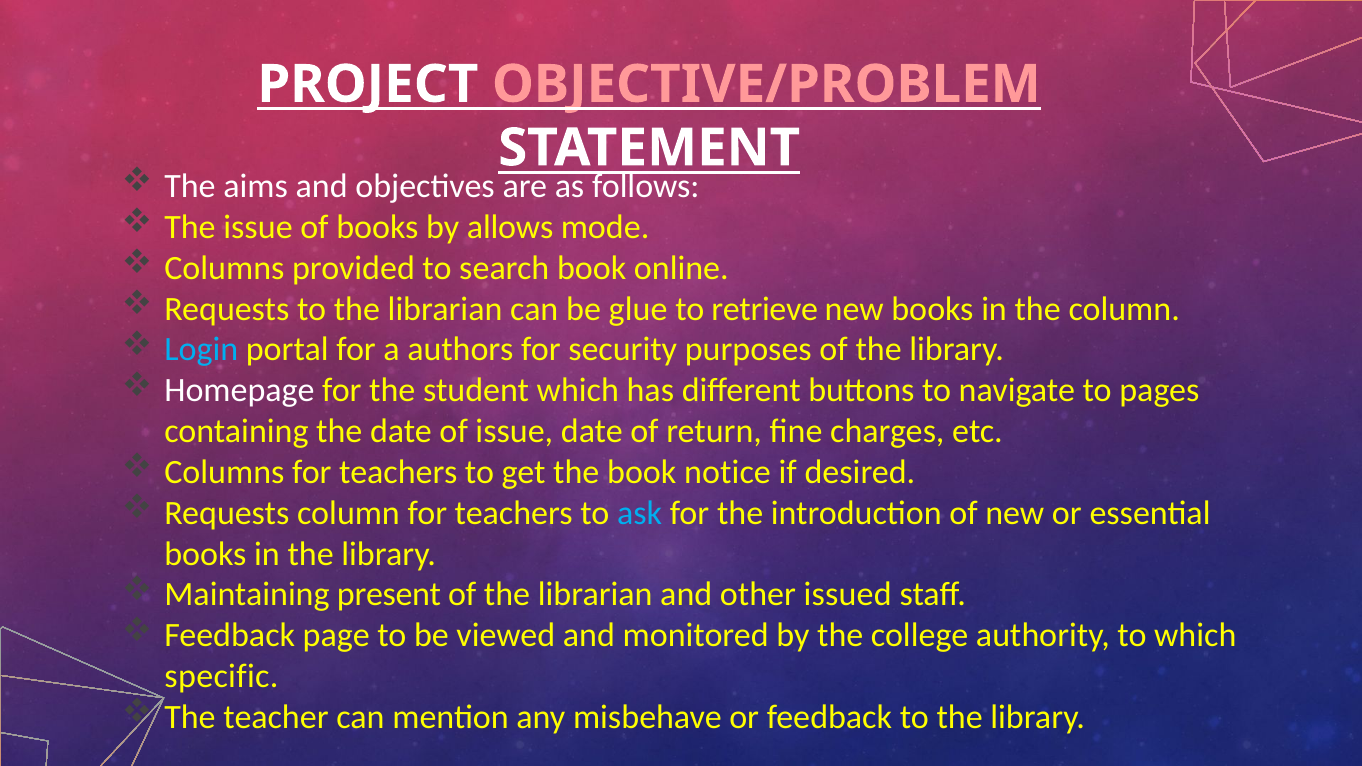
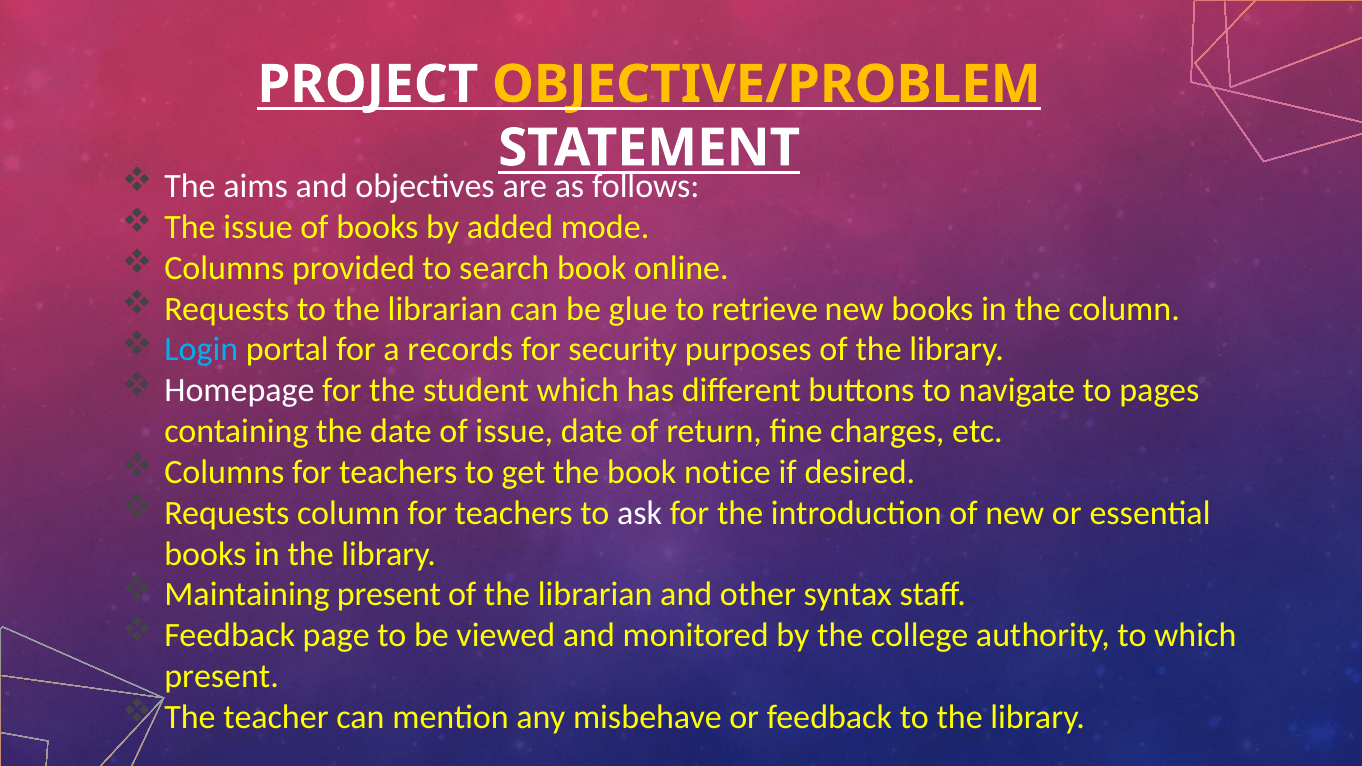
OBJECTIVE/PROBLEM colour: pink -> yellow
allows: allows -> added
authors: authors -> records
ask colour: light blue -> white
issued: issued -> syntax
specific at (221, 677): specific -> present
